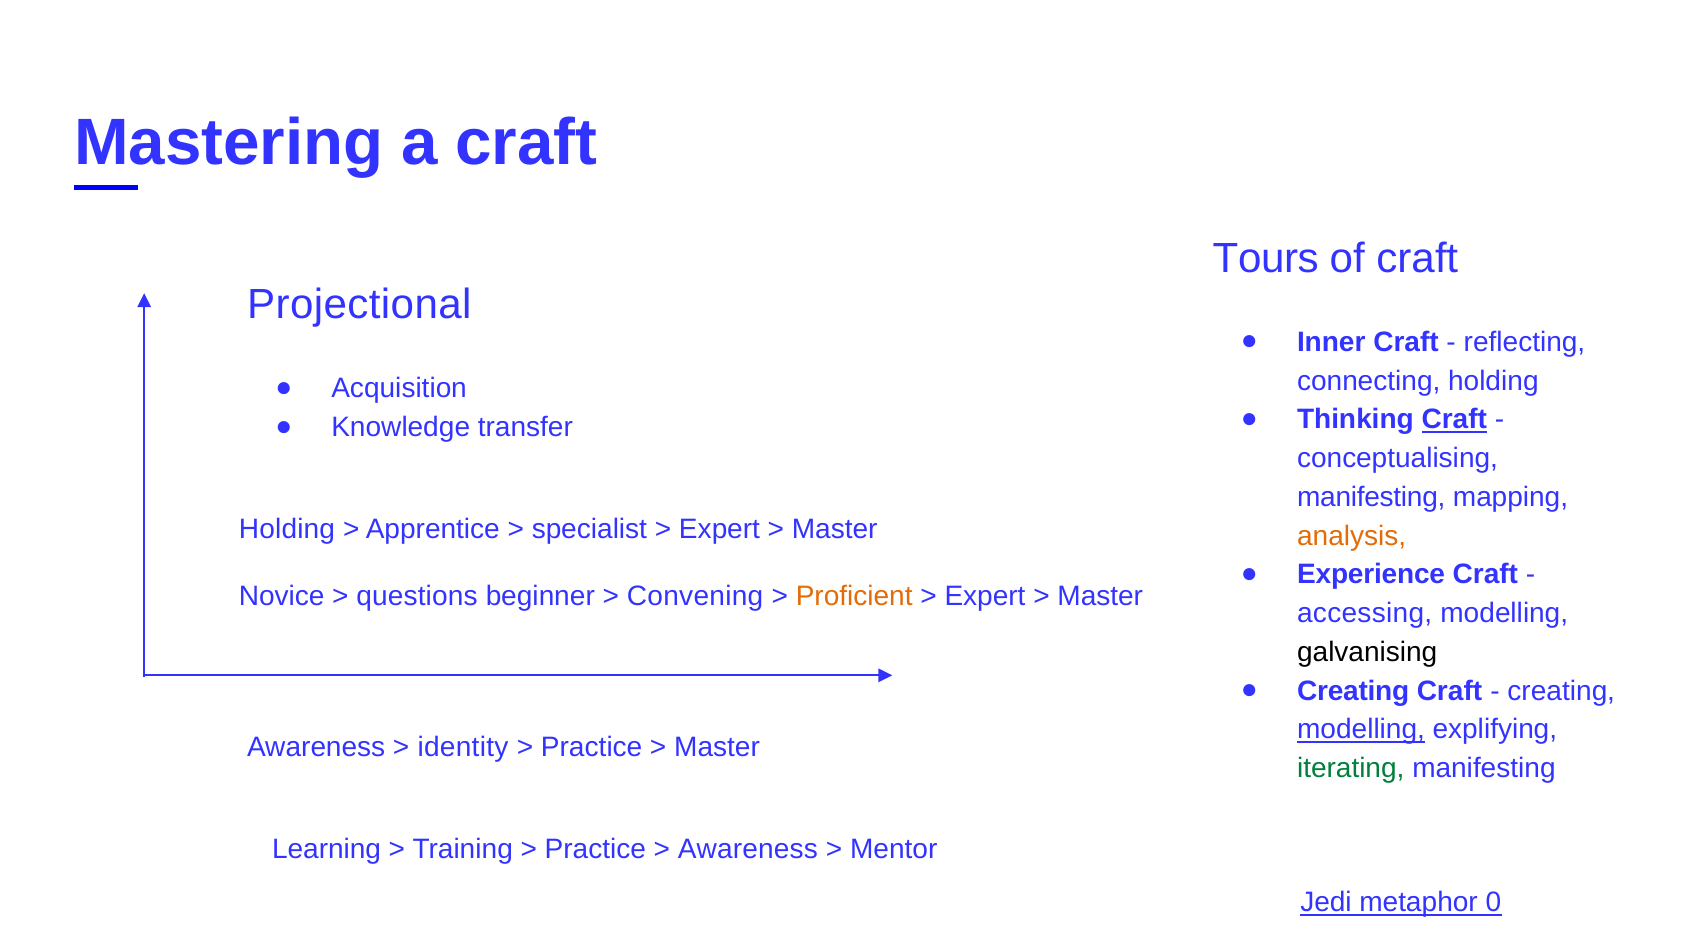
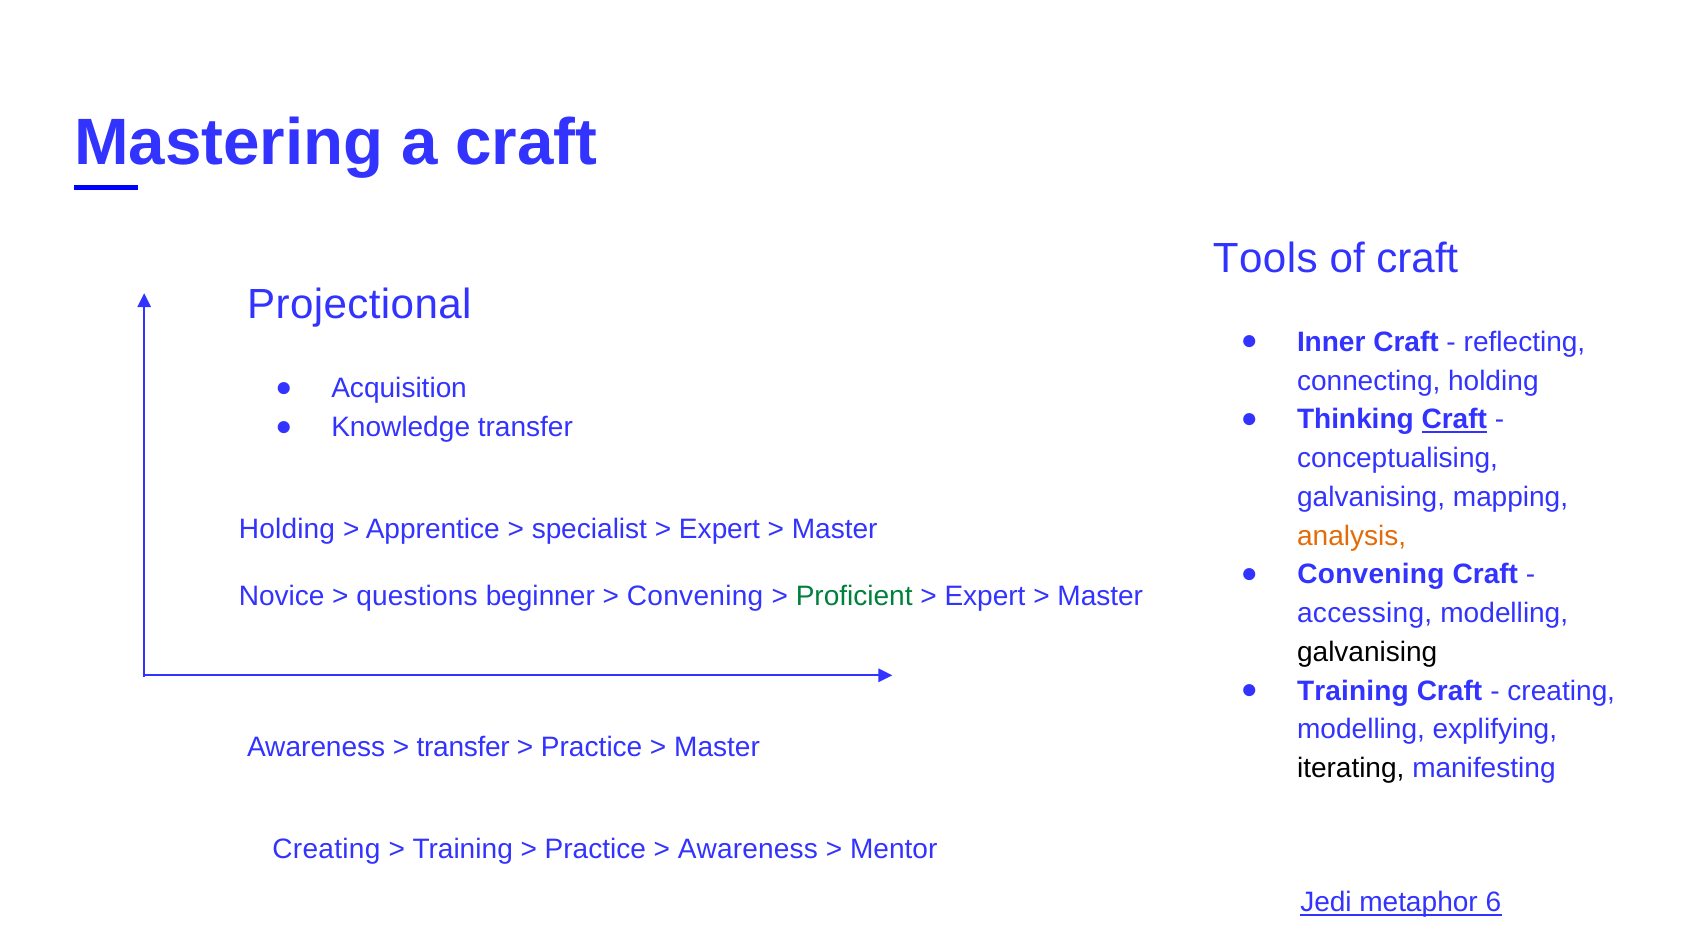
Tours: Tours -> Tools
manifesting at (1371, 497): manifesting -> galvanising
Experience at (1371, 575): Experience -> Convening
Proficient colour: orange -> green
Creating at (1353, 691): Creating -> Training
modelling at (1361, 729) underline: present -> none
identity at (463, 748): identity -> transfer
iterating colour: green -> black
Learning at (327, 849): Learning -> Creating
0: 0 -> 6
